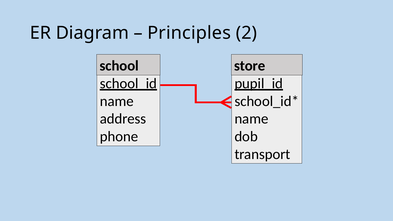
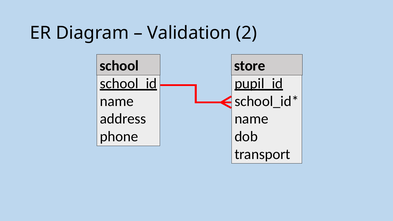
Principles: Principles -> Validation
